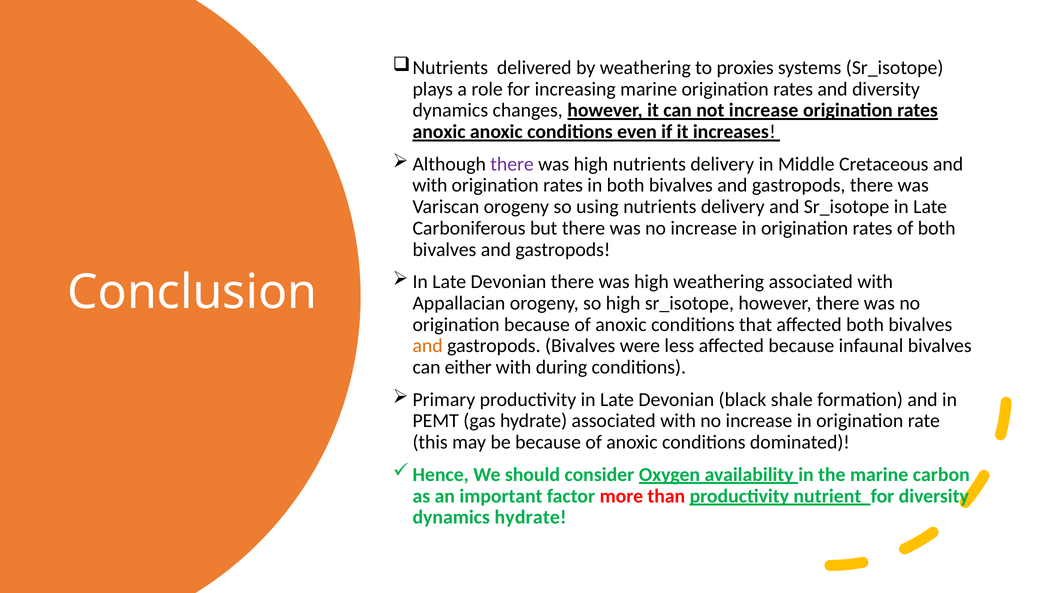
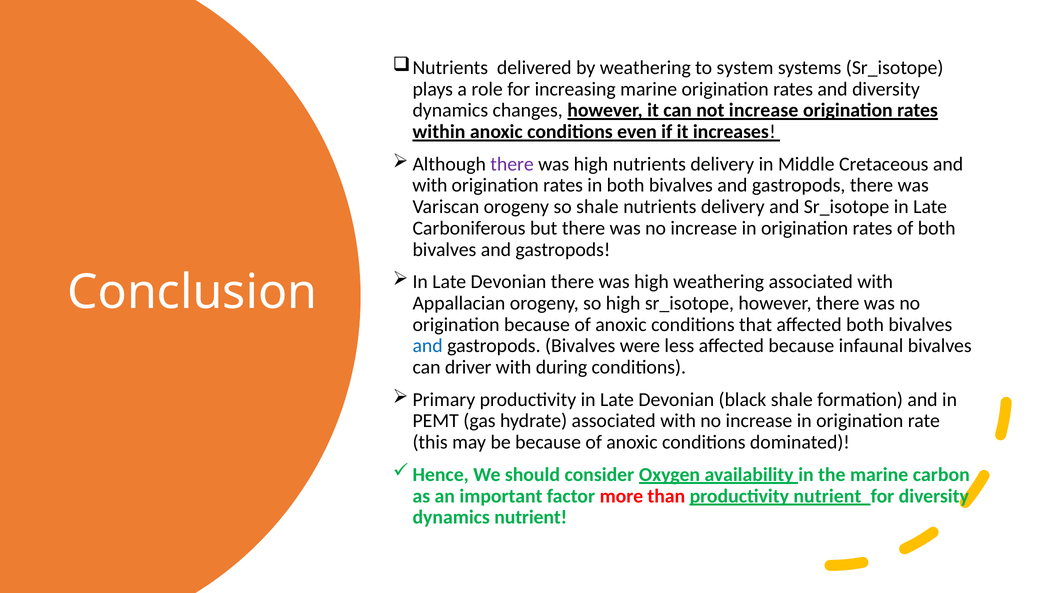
proxies: proxies -> system
anoxic at (439, 132): anoxic -> within
so using: using -> shale
and at (428, 346) colour: orange -> blue
either: either -> driver
dynamics hydrate: hydrate -> nutrient
